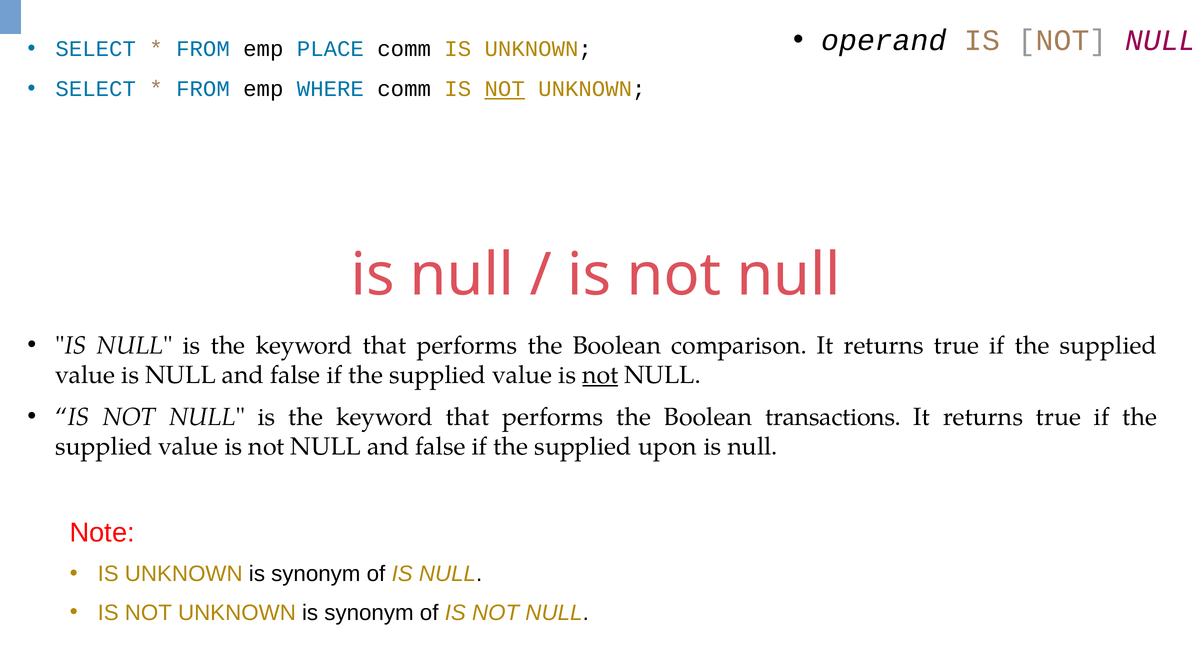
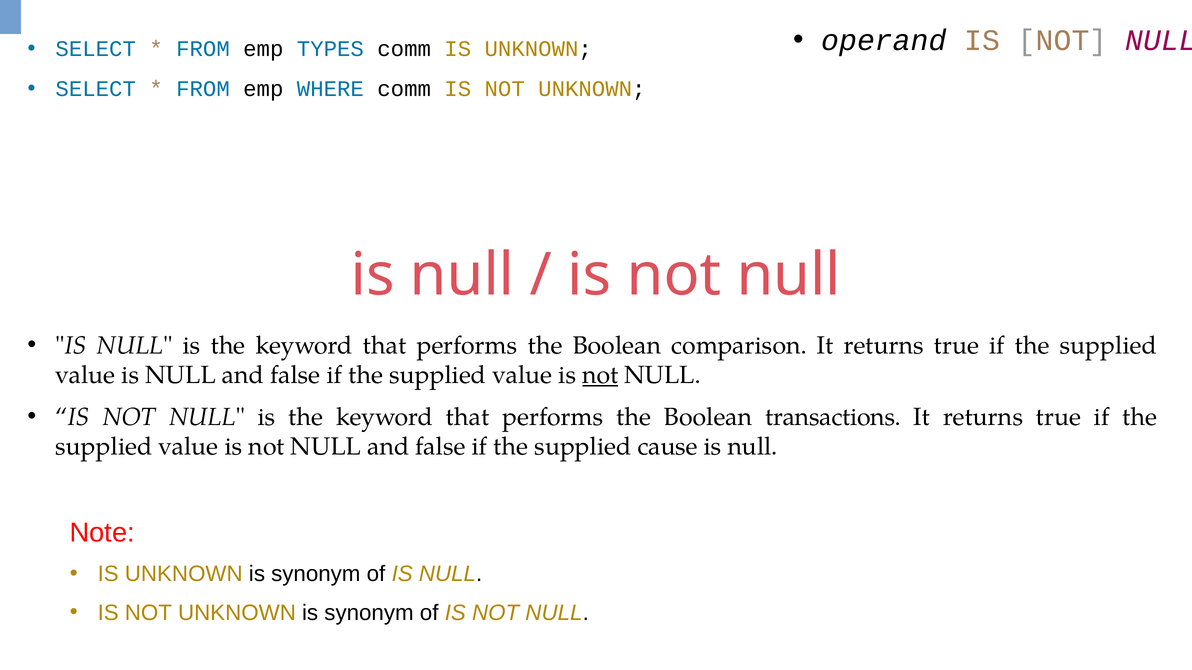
PLACE: PLACE -> TYPES
NOT at (505, 89) underline: present -> none
upon: upon -> cause
